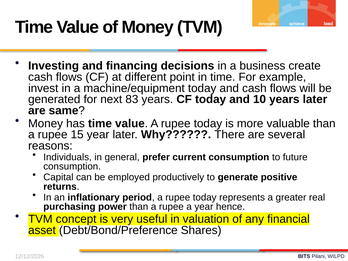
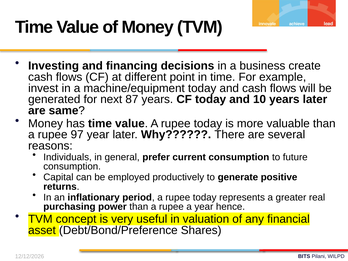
83: 83 -> 87
15: 15 -> 97
